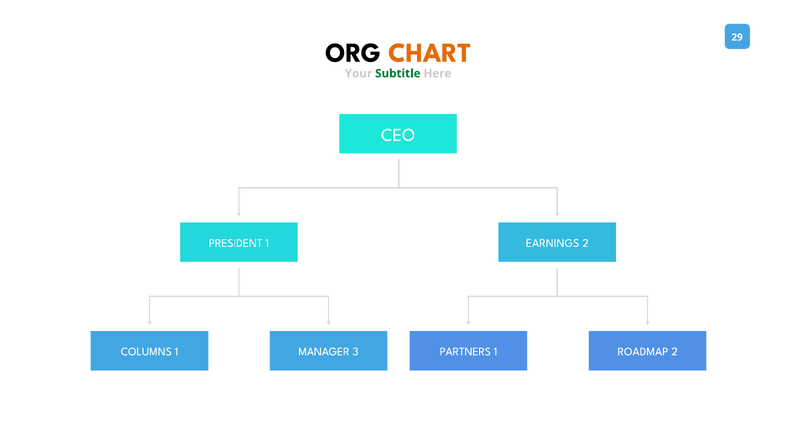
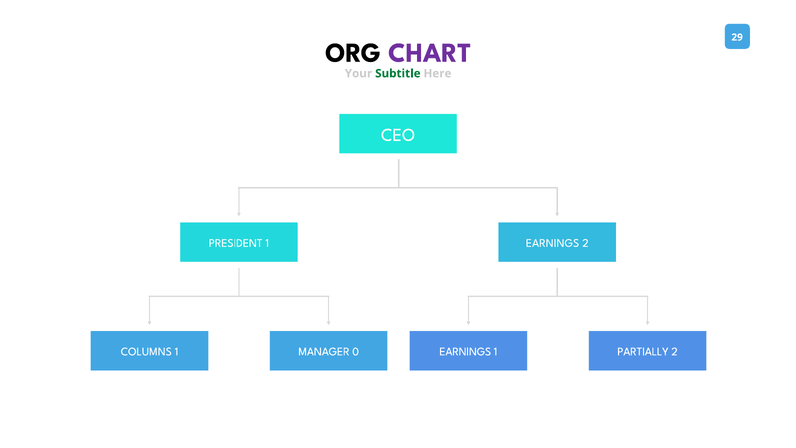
CHART colour: orange -> purple
3: 3 -> 0
PARTNERS at (465, 351): PARTNERS -> EARNINGS
ROADMAP: ROADMAP -> PARTIALLY
